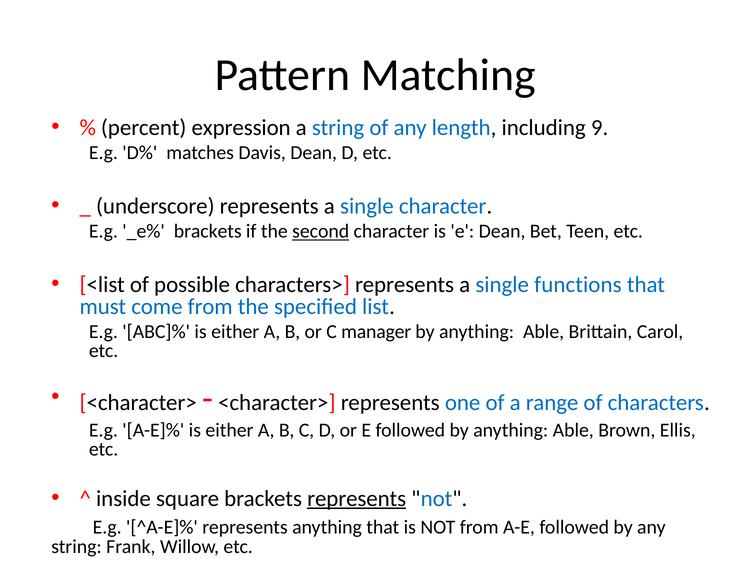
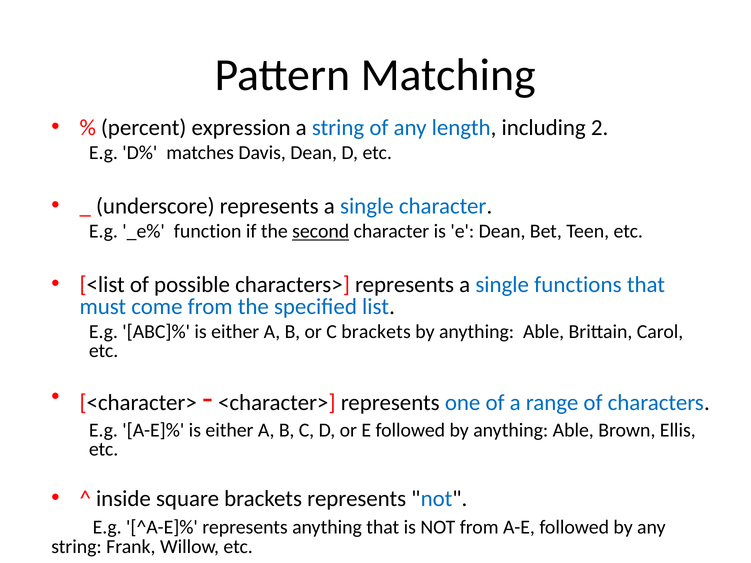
9: 9 -> 2
_e% brackets: brackets -> function
C manager: manager -> brackets
represents at (357, 499) underline: present -> none
